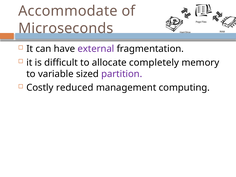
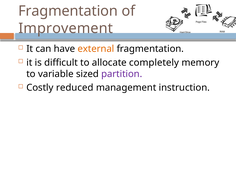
Accommodate at (68, 11): Accommodate -> Fragmentation
Microseconds: Microseconds -> Improvement
external colour: purple -> orange
computing: computing -> instruction
